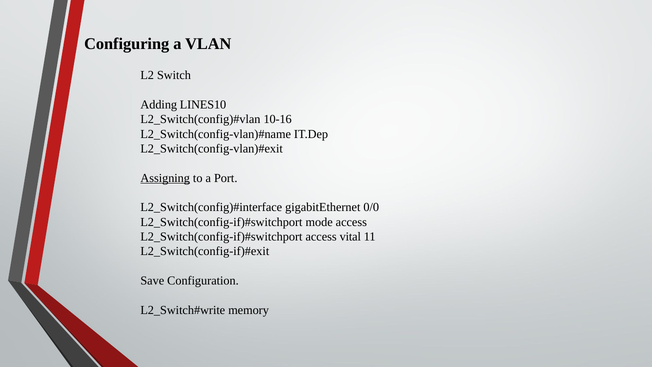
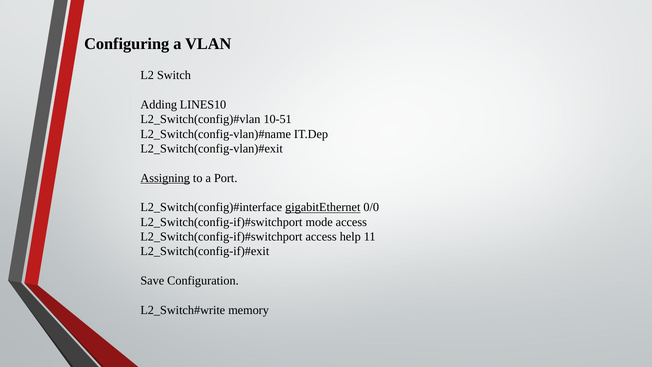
10-16: 10-16 -> 10-51
gigabitEthernet underline: none -> present
vital: vital -> help
